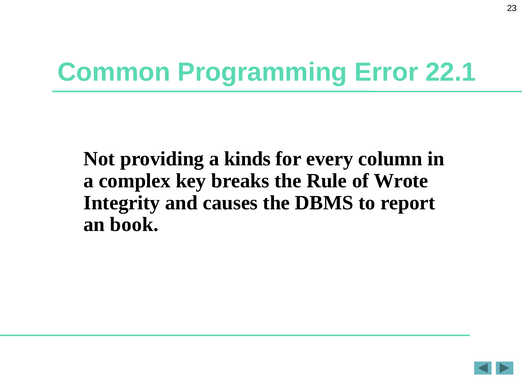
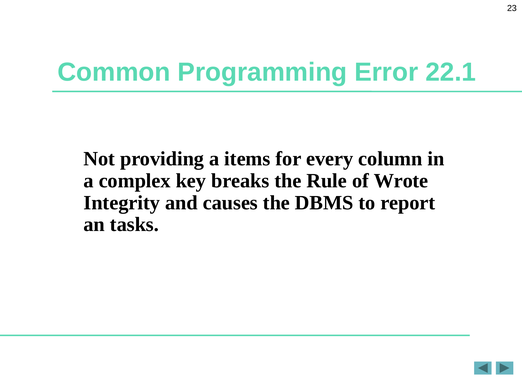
kinds: kinds -> items
book: book -> tasks
